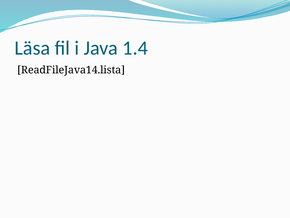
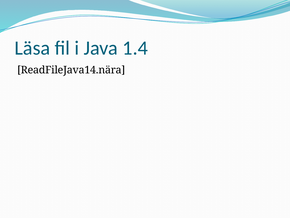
ReadFileJava14.lista: ReadFileJava14.lista -> ReadFileJava14.nära
